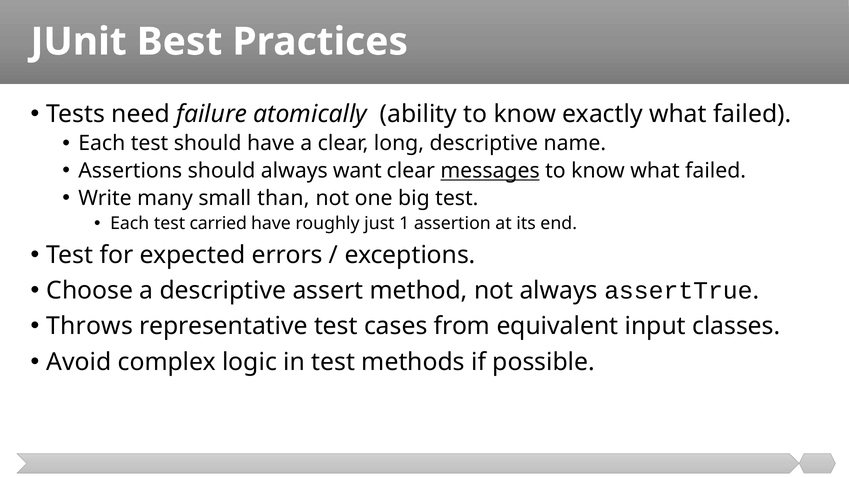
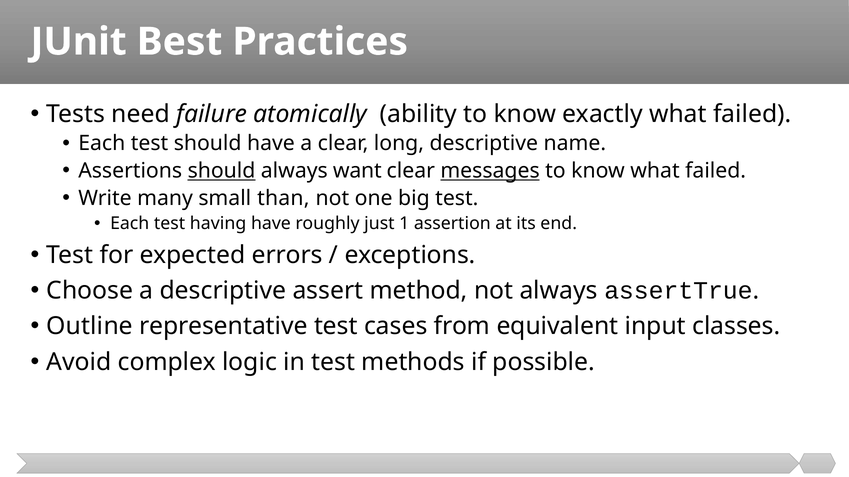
should at (222, 171) underline: none -> present
carried: carried -> having
Throws: Throws -> Outline
